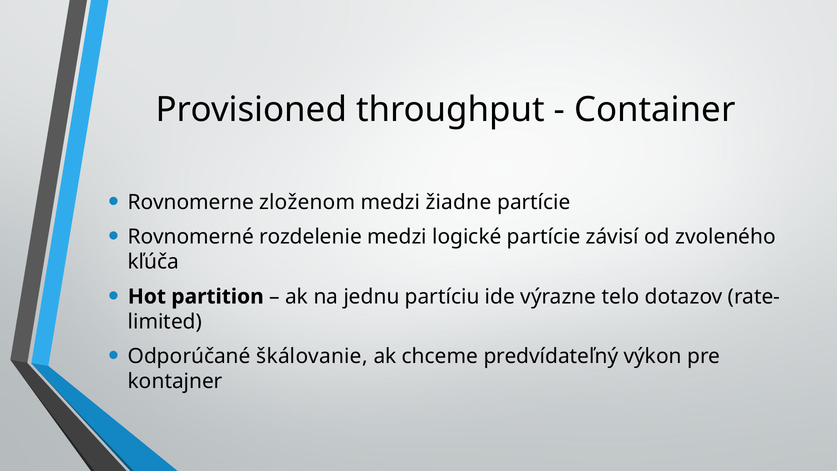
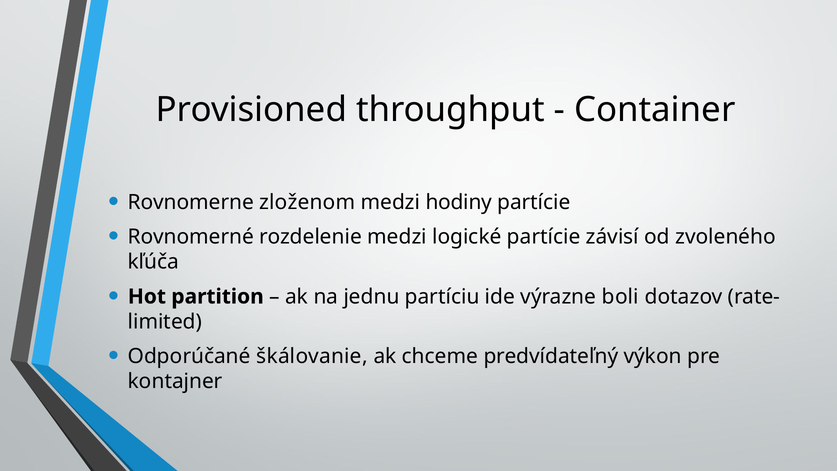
žiadne: žiadne -> hodiny
telo: telo -> boli
